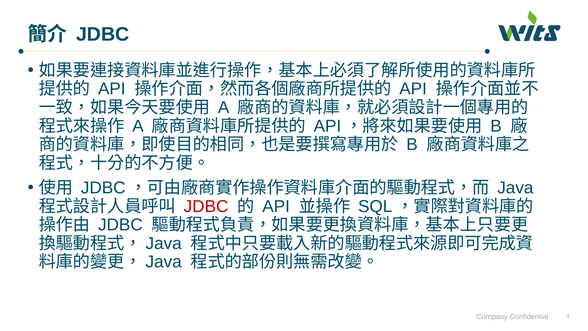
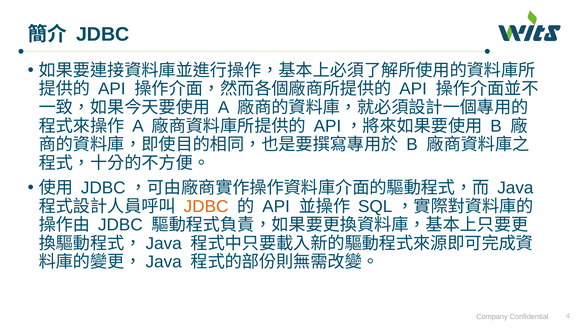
JDBC at (206, 206) colour: red -> orange
